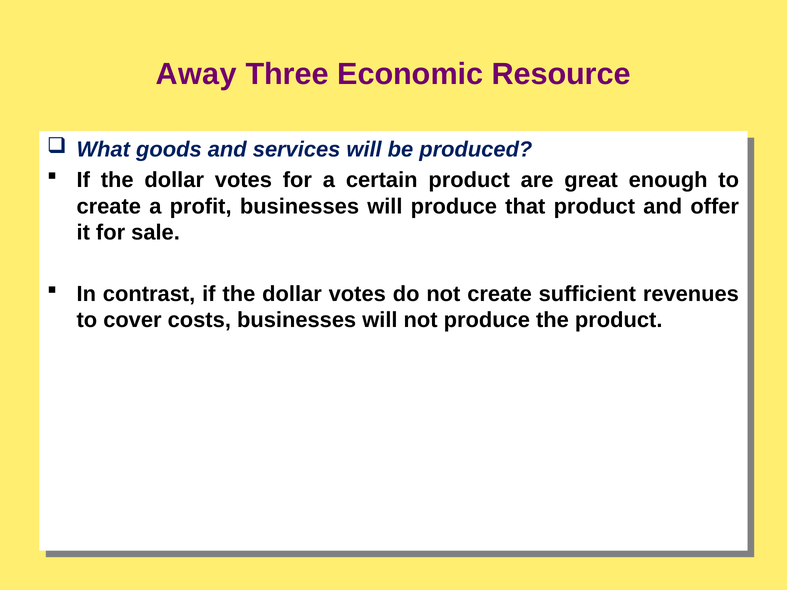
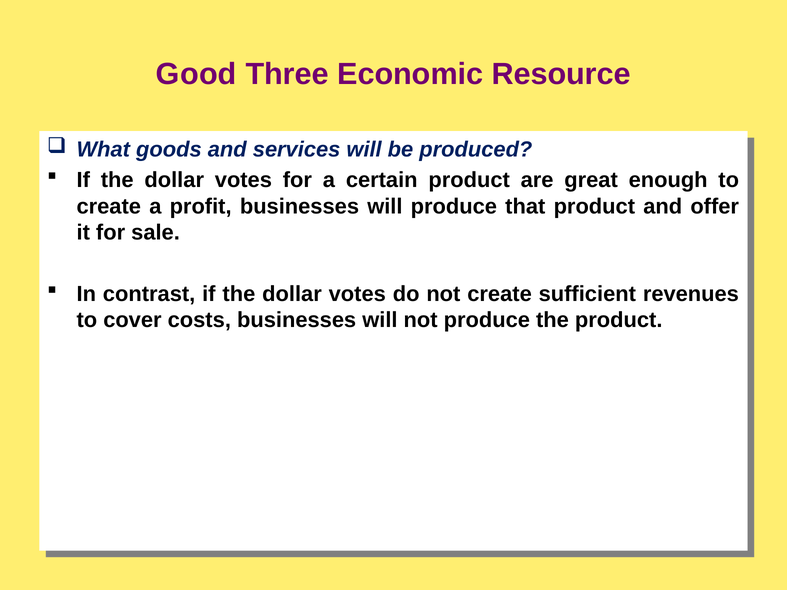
Away: Away -> Good
